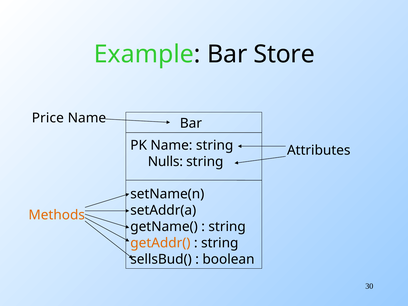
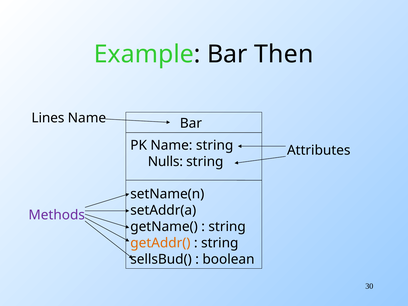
Store: Store -> Then
Price: Price -> Lines
Methods colour: orange -> purple
